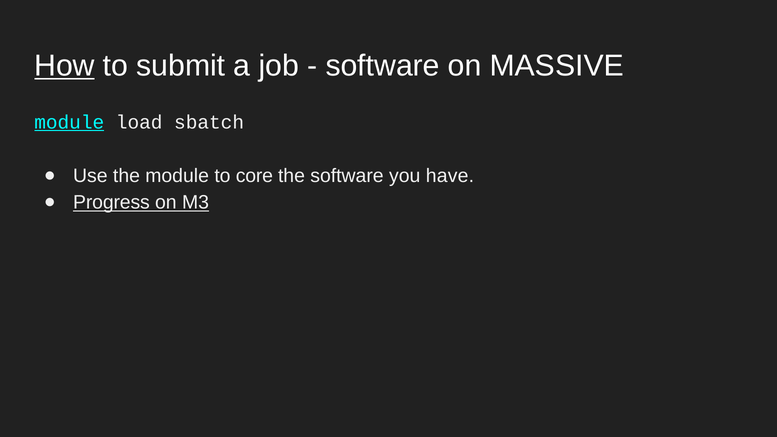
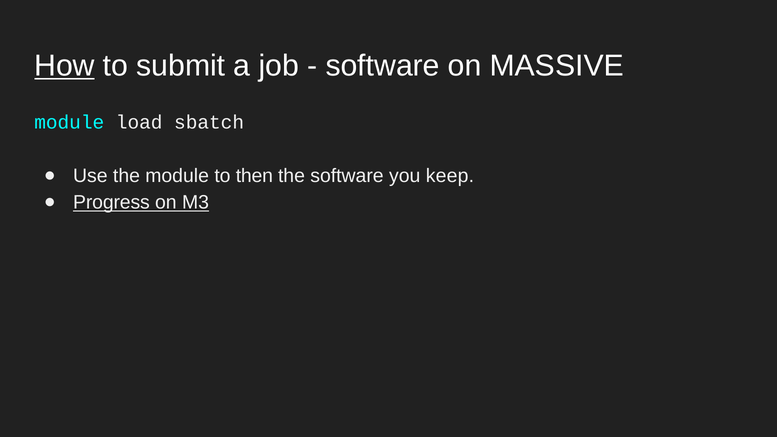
module at (69, 122) underline: present -> none
core: core -> then
have: have -> keep
